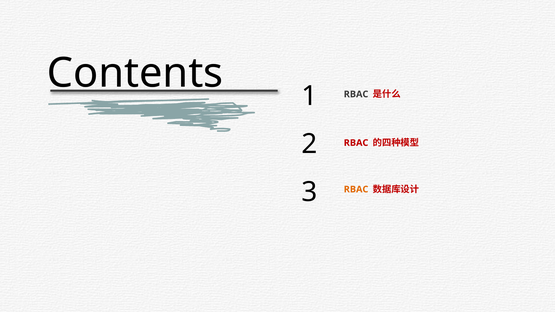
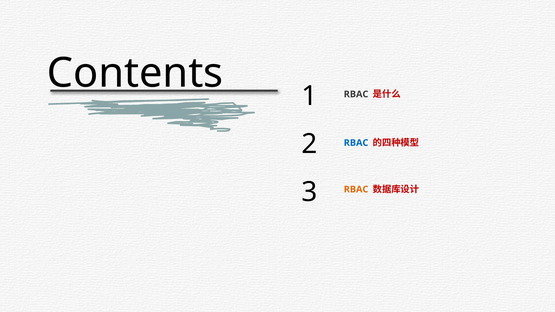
RBAC at (356, 143) colour: red -> blue
